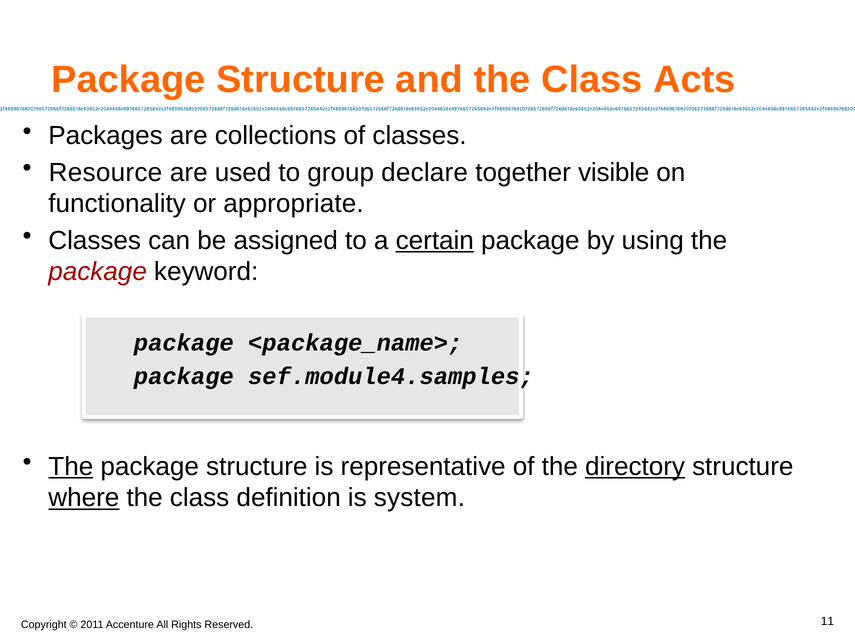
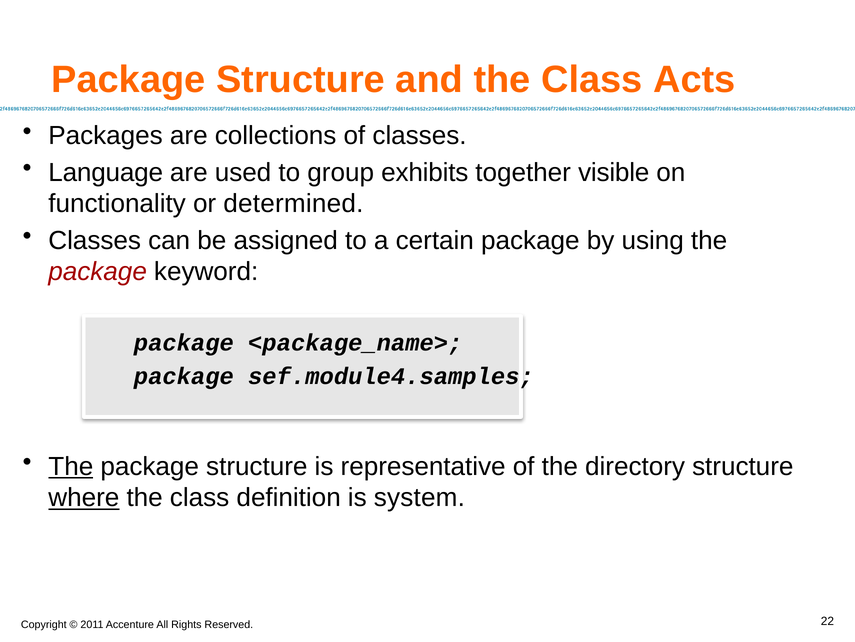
Resource: Resource -> Language
declare: declare -> exhibits
appropriate: appropriate -> determined
certain underline: present -> none
directory underline: present -> none
11: 11 -> 22
